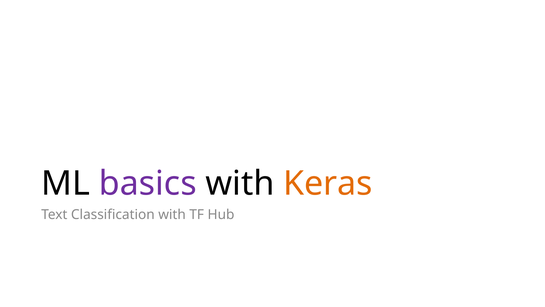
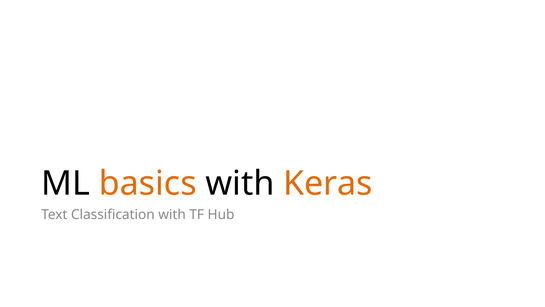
basics colour: purple -> orange
